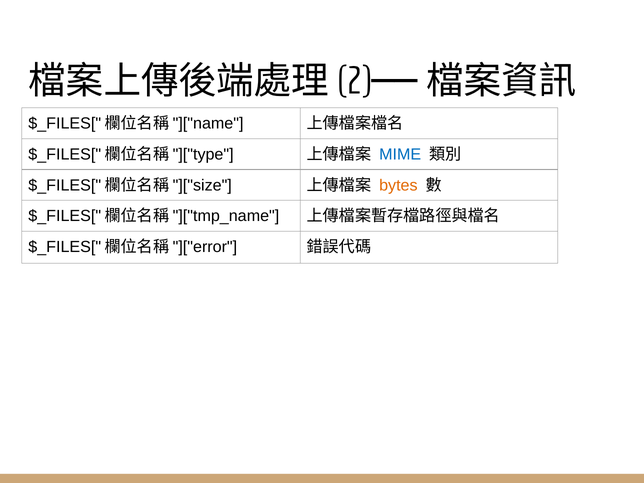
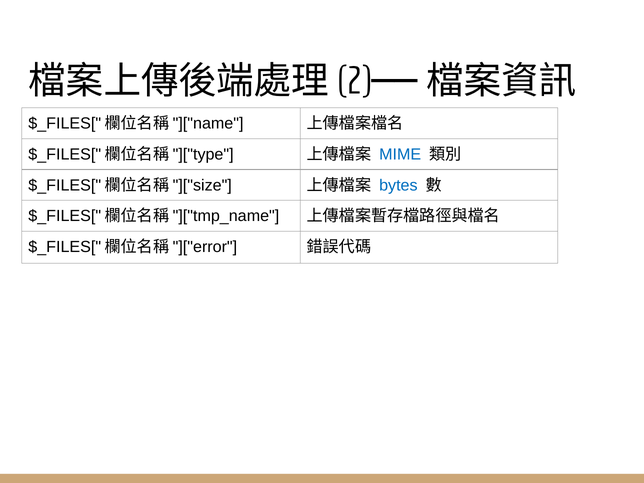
bytes colour: orange -> blue
